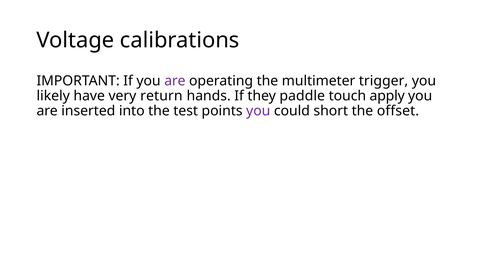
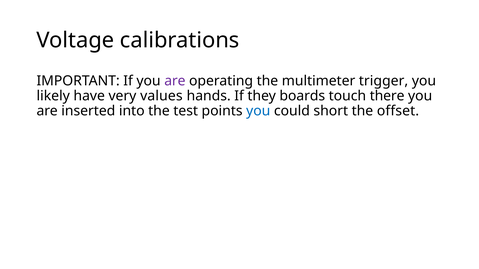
return: return -> values
paddle: paddle -> boards
apply: apply -> there
you at (258, 111) colour: purple -> blue
